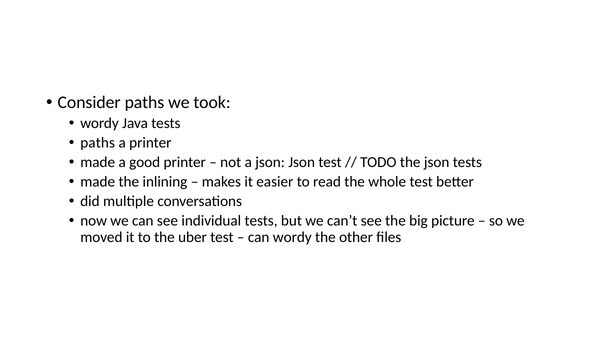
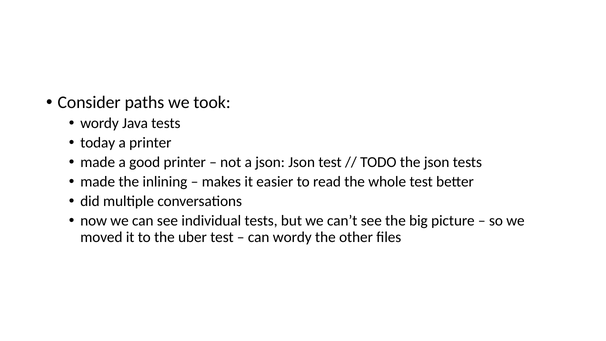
paths at (98, 143): paths -> today
